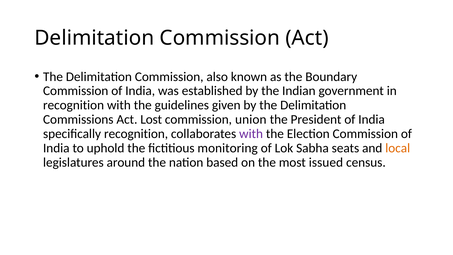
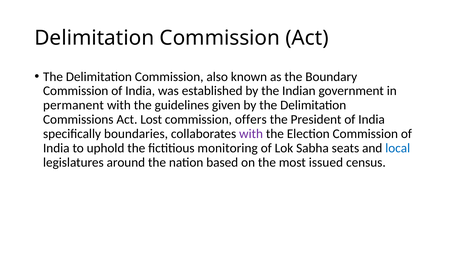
recognition at (74, 105): recognition -> permanent
union: union -> offers
specifically recognition: recognition -> boundaries
local colour: orange -> blue
